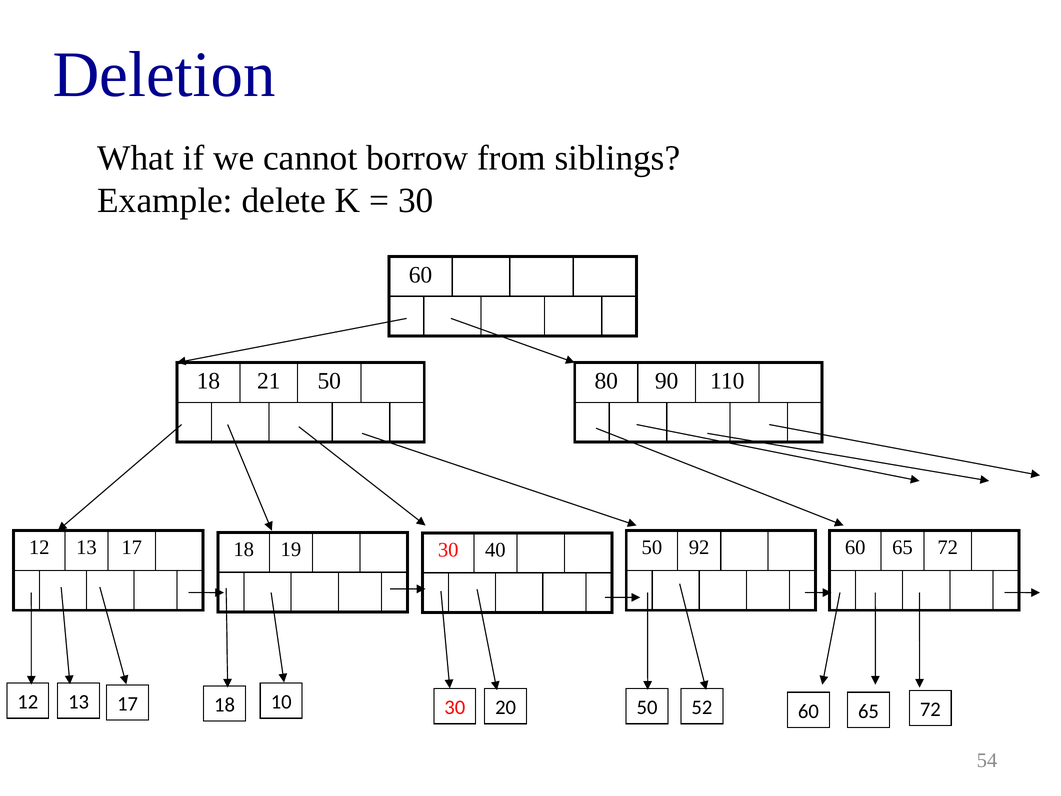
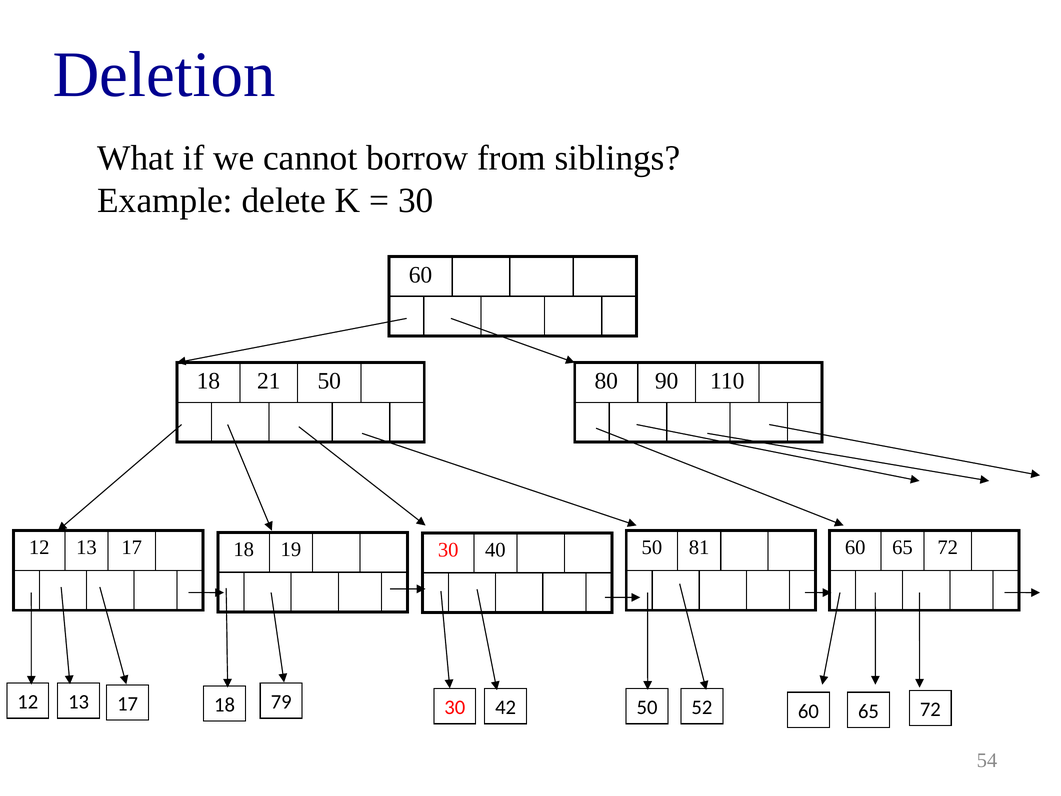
92: 92 -> 81
10: 10 -> 79
20: 20 -> 42
